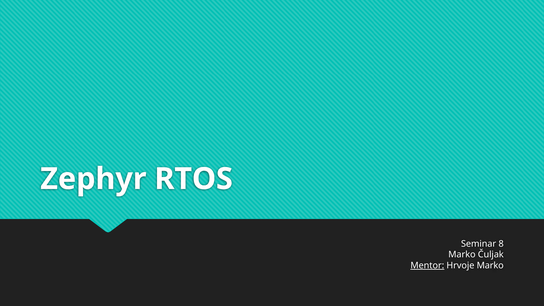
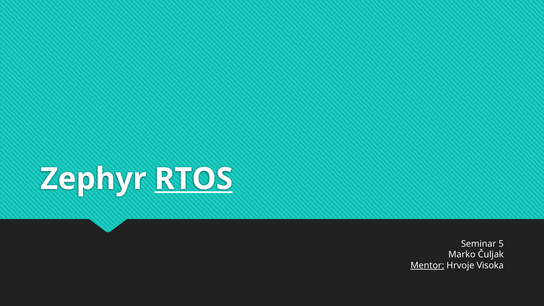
RTOS underline: none -> present
8: 8 -> 5
Hrvoje Marko: Marko -> Visoka
